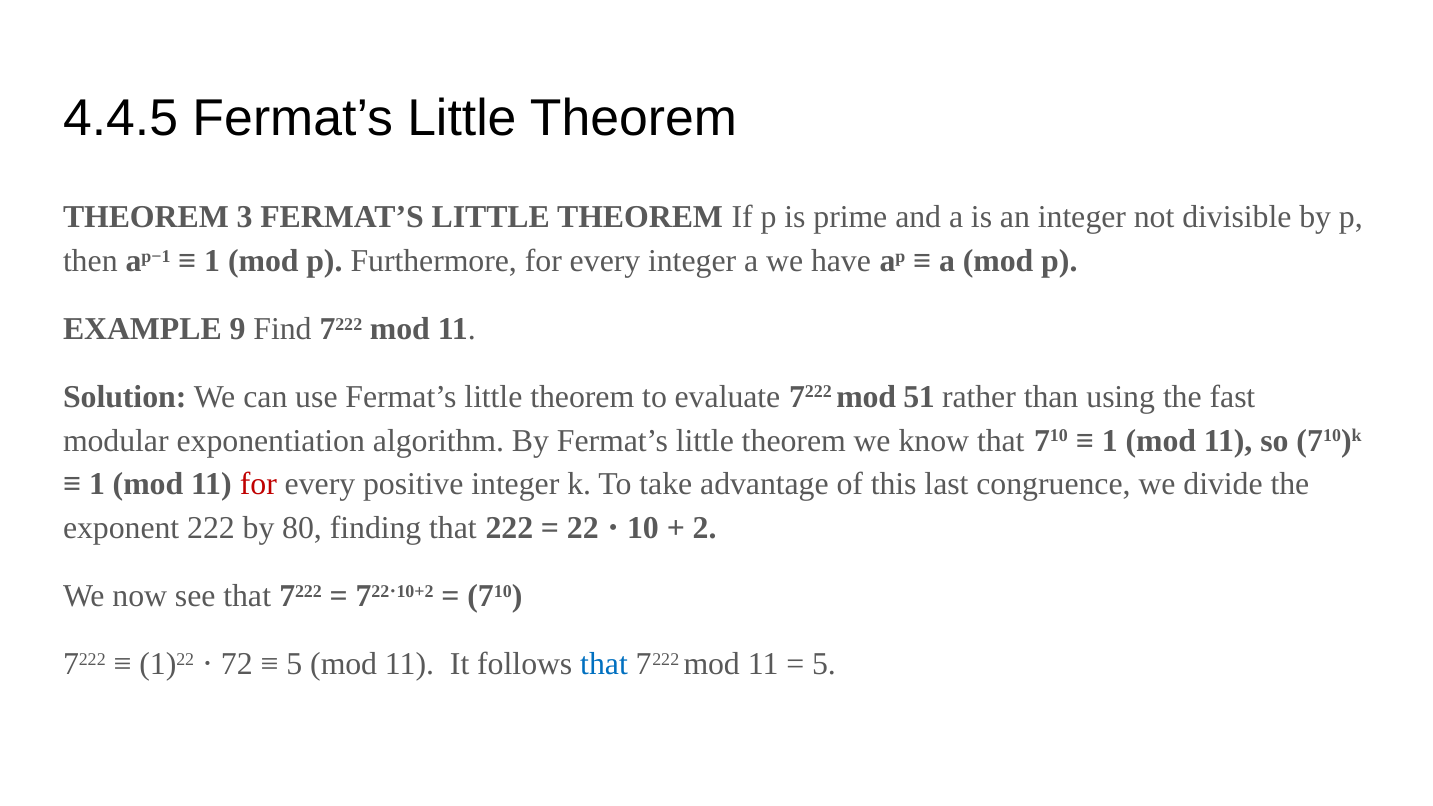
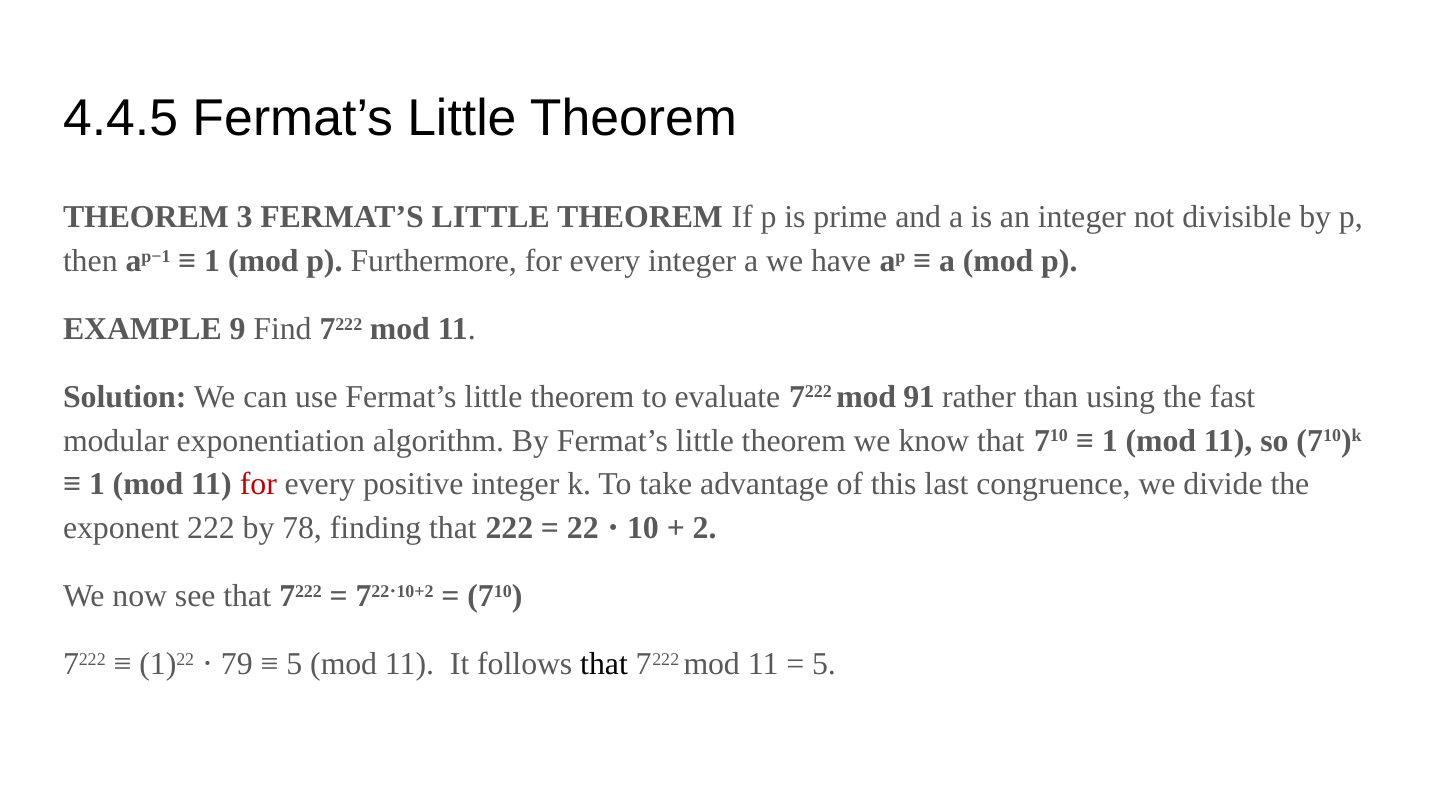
51: 51 -> 91
80: 80 -> 78
72: 72 -> 79
that at (604, 664) colour: blue -> black
